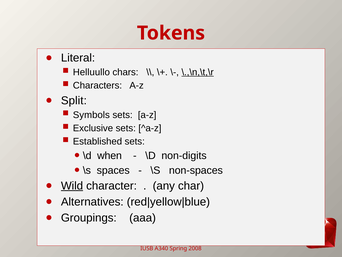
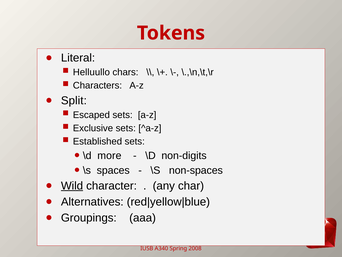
\.,\n,\t,\r underline: present -> none
Symbols: Symbols -> Escaped
when: when -> more
